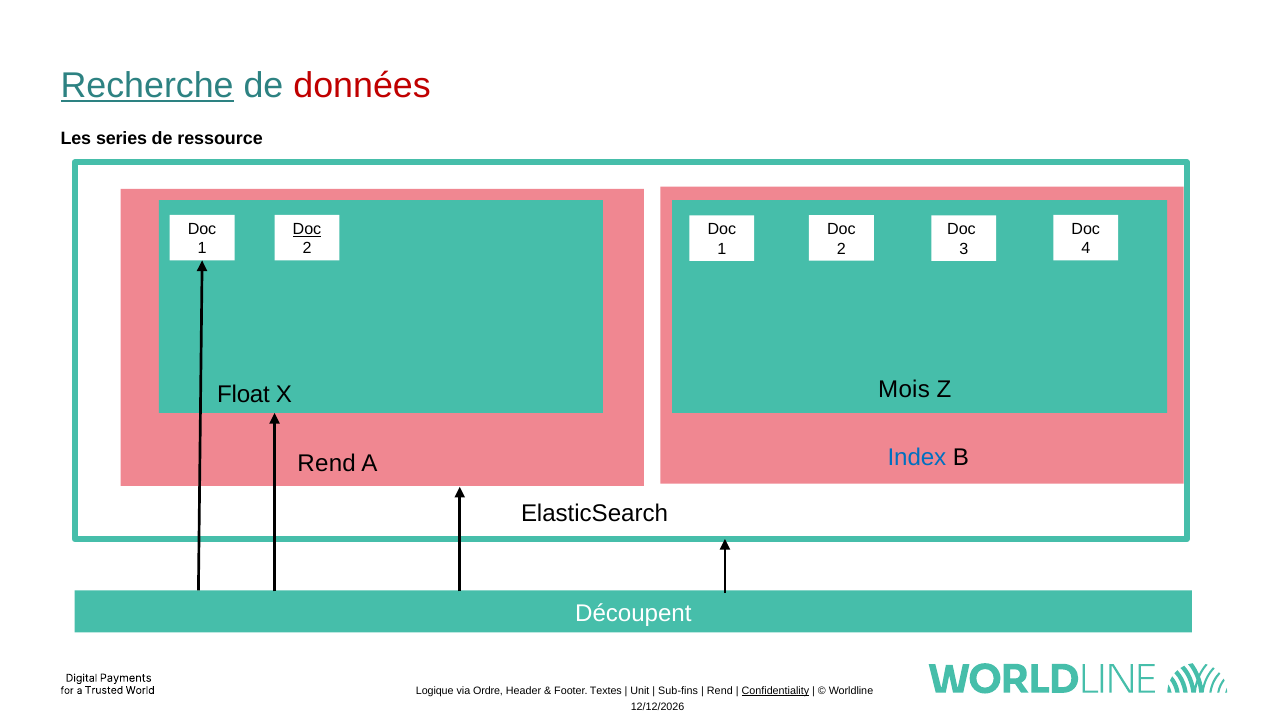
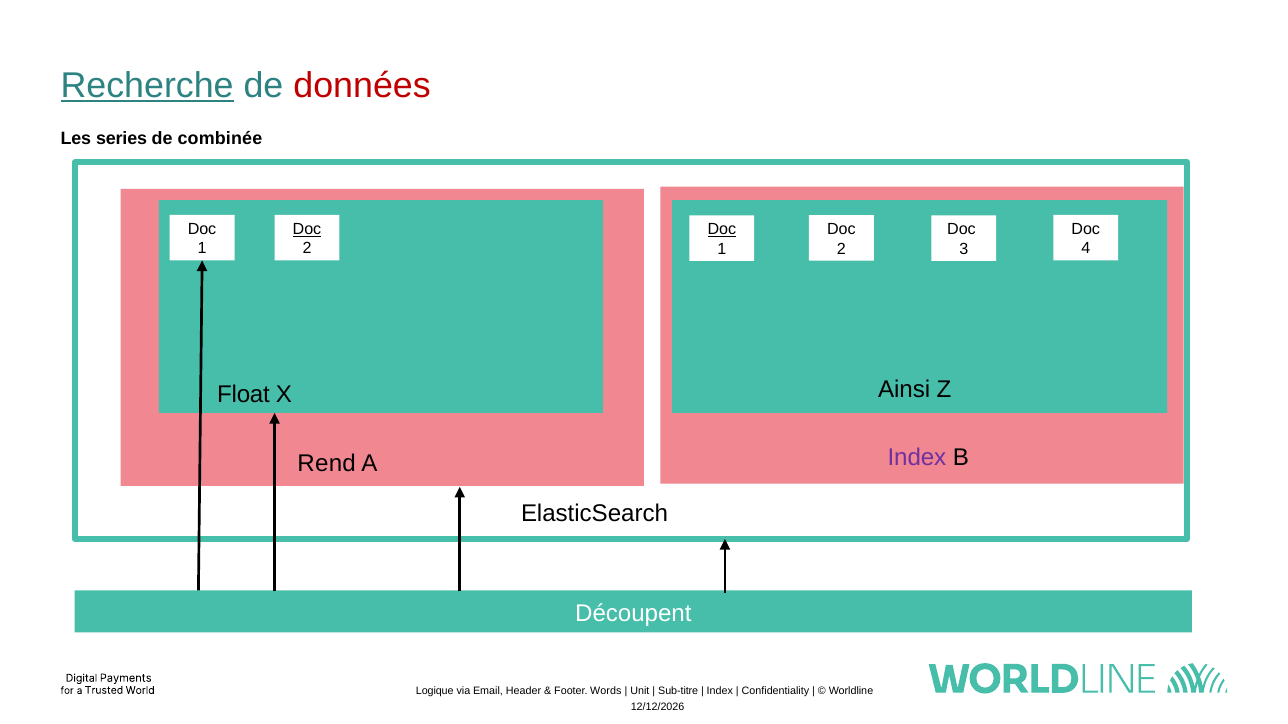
ressource: ressource -> combinée
Doc at (722, 230) underline: none -> present
Mois: Mois -> Ainsi
Index at (917, 458) colour: blue -> purple
Ordre: Ordre -> Email
Textes: Textes -> Words
Sub-fins: Sub-fins -> Sub-titre
Rend at (720, 692): Rend -> Index
Confidentiality underline: present -> none
